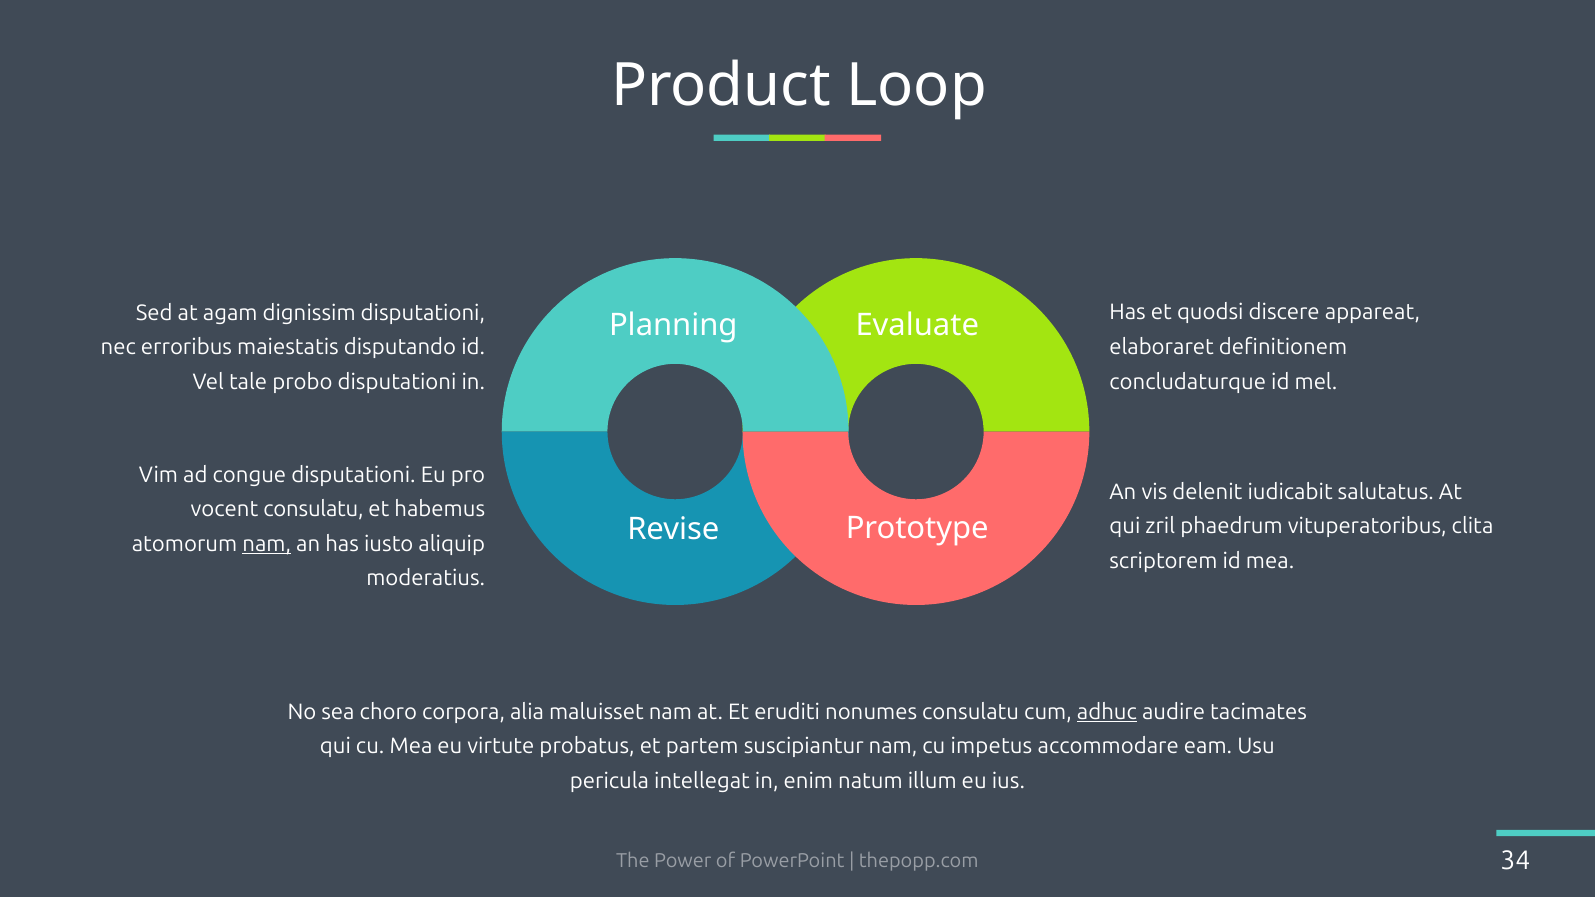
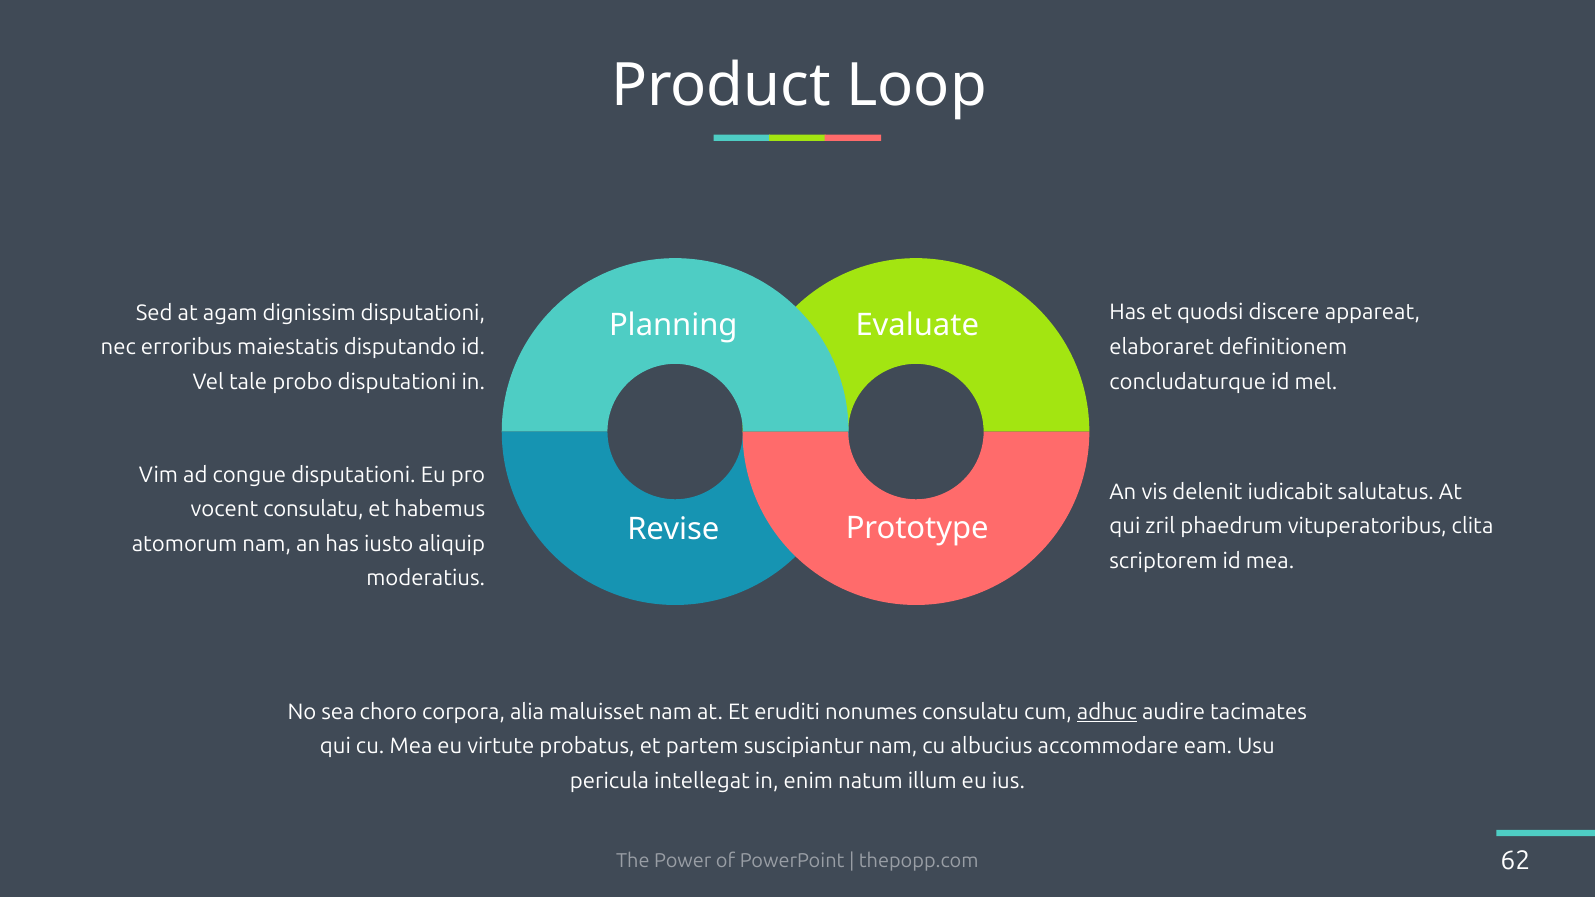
nam at (267, 544) underline: present -> none
impetus: impetus -> albucius
34: 34 -> 62
